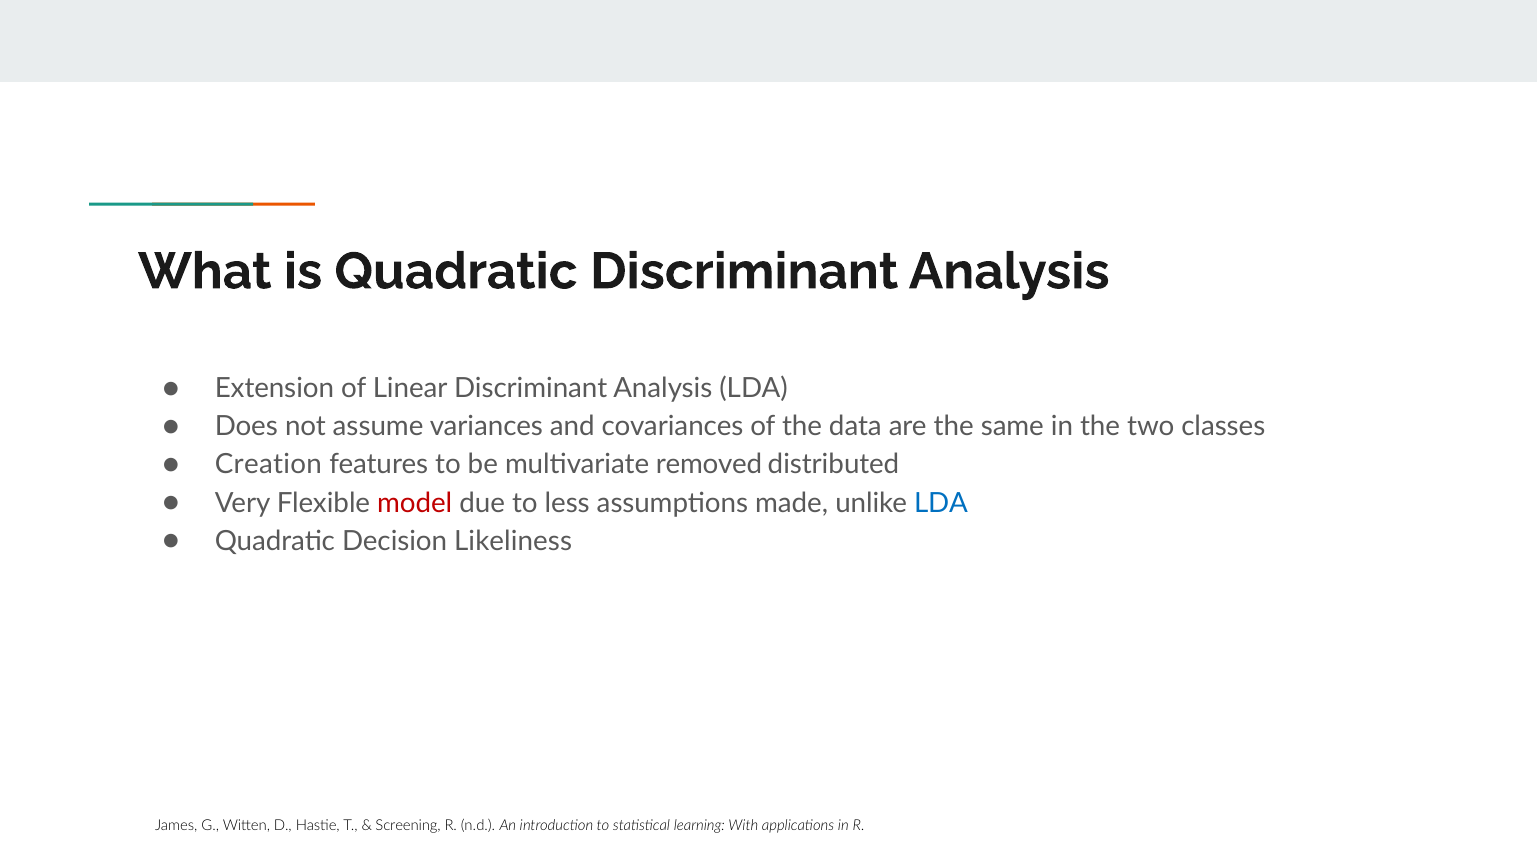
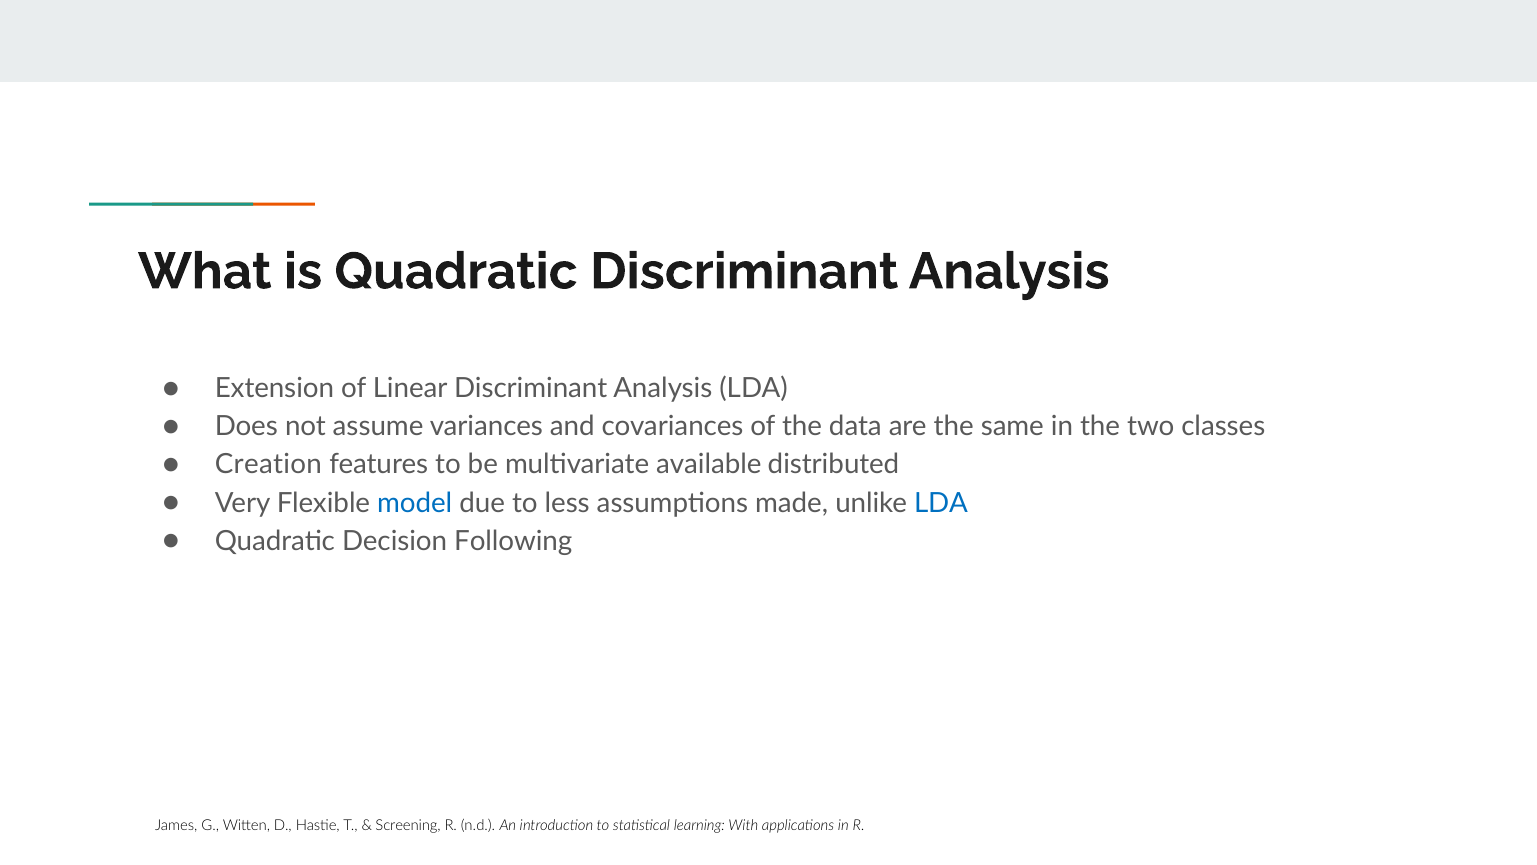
removed: removed -> available
model colour: red -> blue
Likeliness: Likeliness -> Following
